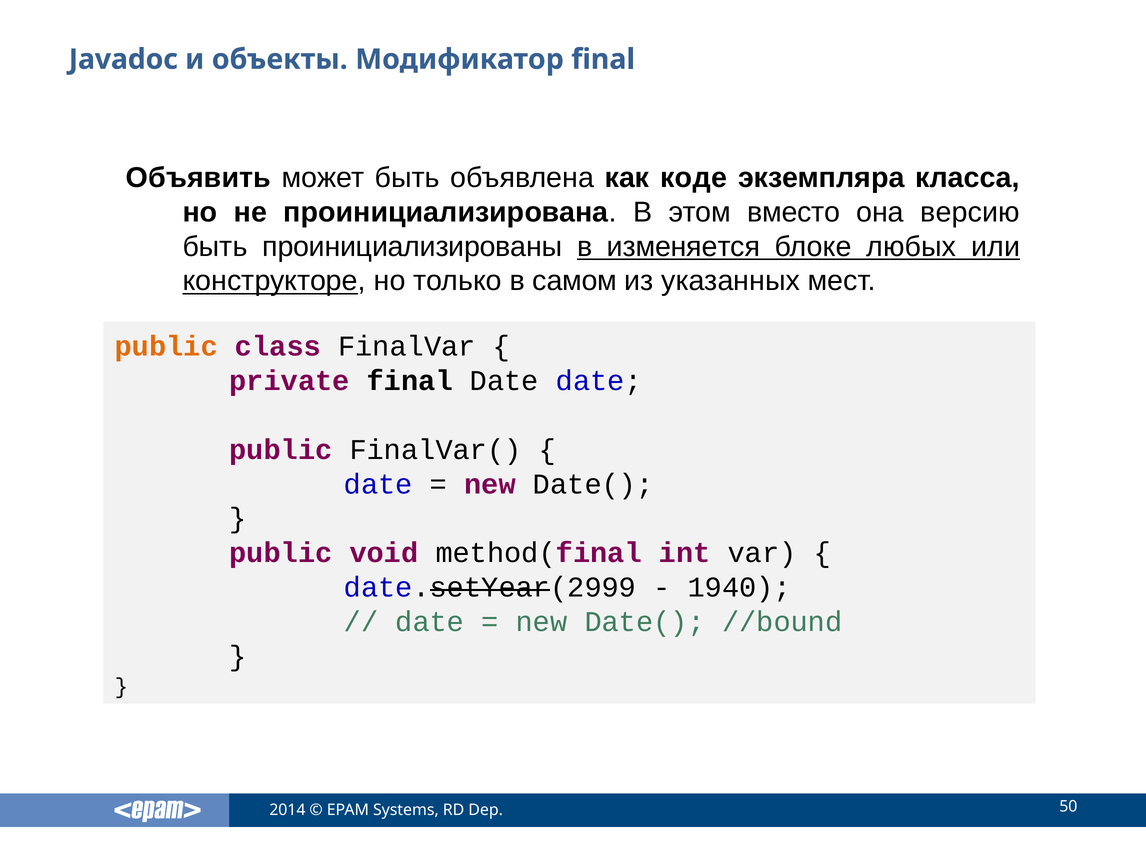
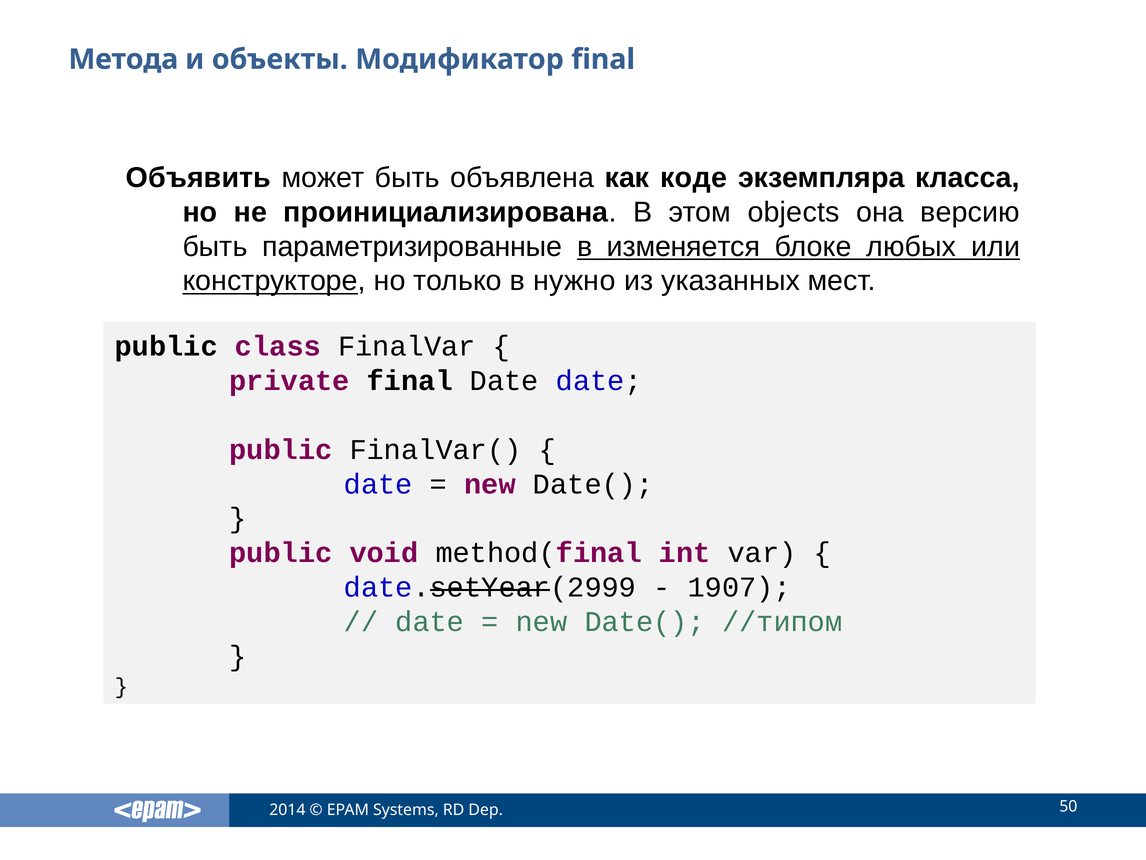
Javadoc: Javadoc -> Метода
вместо: вместо -> objects
проинициализированы: проинициализированы -> параметризированные
самом: самом -> нужно
public at (166, 346) colour: orange -> black
1940: 1940 -> 1907
//bound: //bound -> //типом
